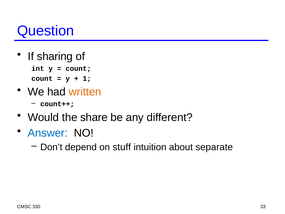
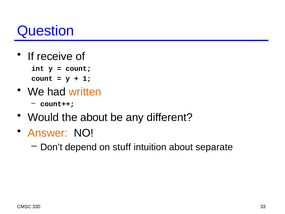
sharing: sharing -> receive
the share: share -> about
Answer colour: blue -> orange
